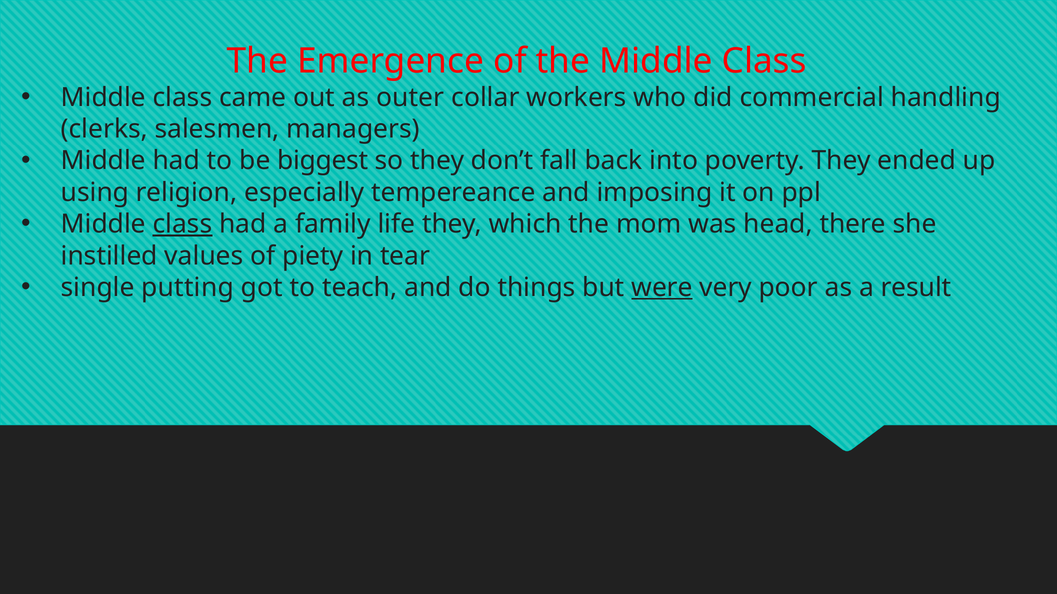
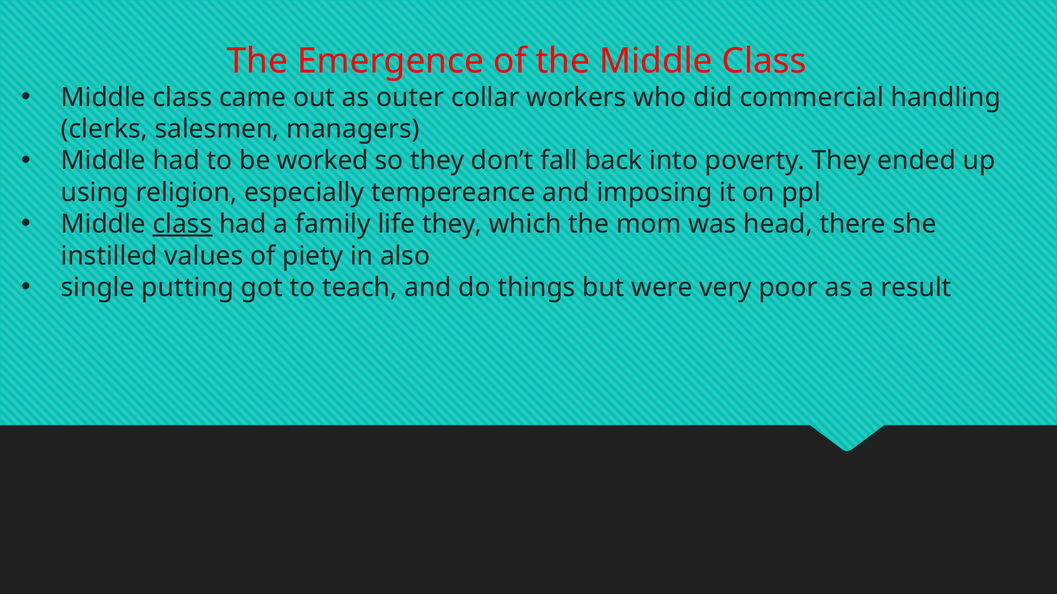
biggest: biggest -> worked
tear: tear -> also
were underline: present -> none
